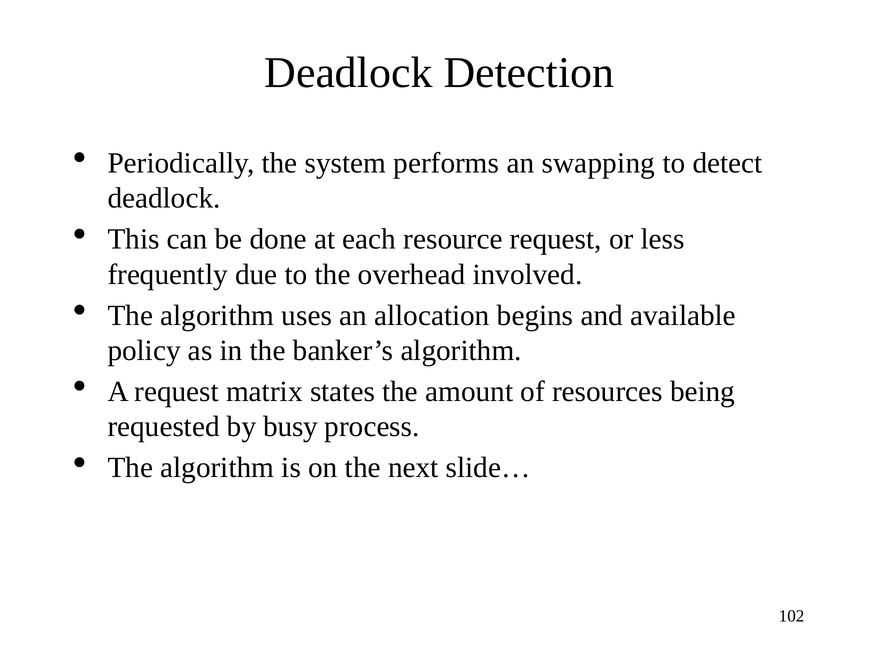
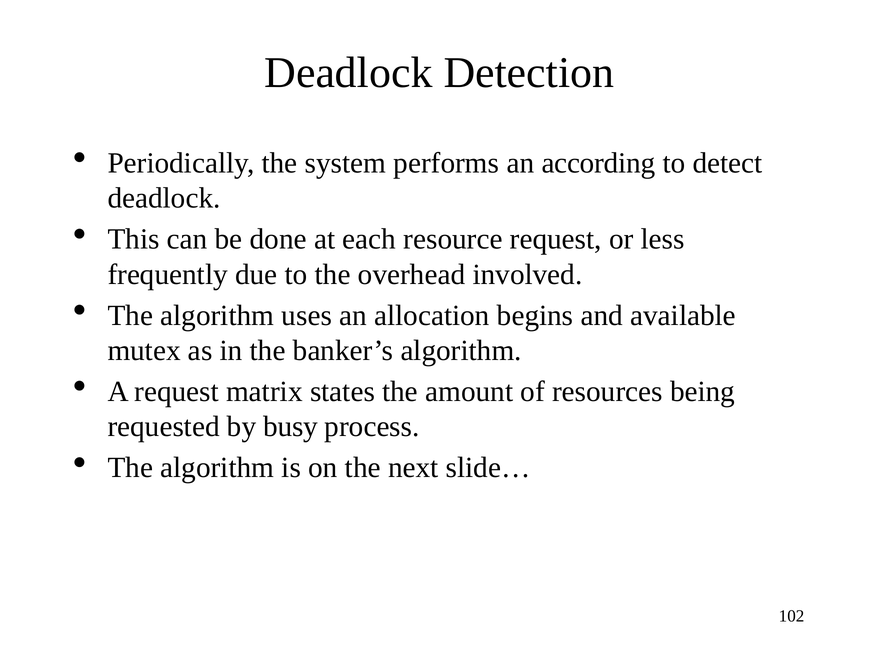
swapping: swapping -> according
policy: policy -> mutex
